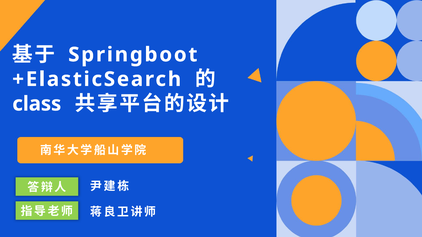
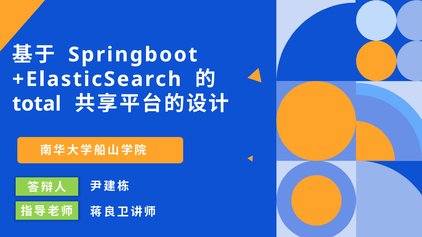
class: class -> total
